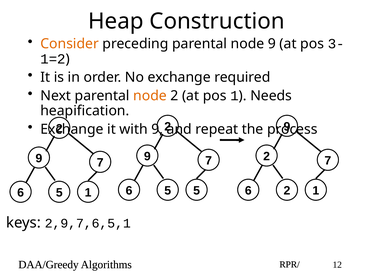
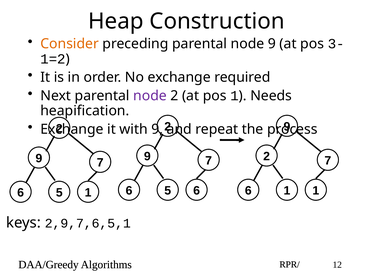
node at (150, 96) colour: orange -> purple
5 5: 5 -> 6
6 2: 2 -> 1
